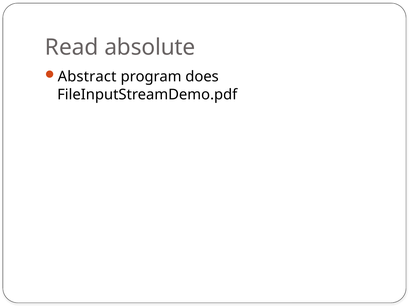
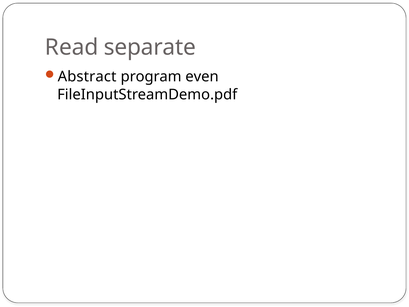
absolute: absolute -> separate
does: does -> even
